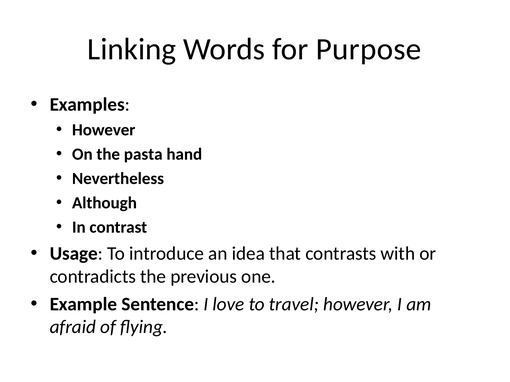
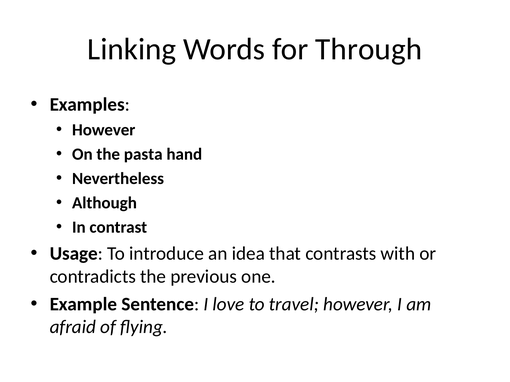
Purpose: Purpose -> Through
